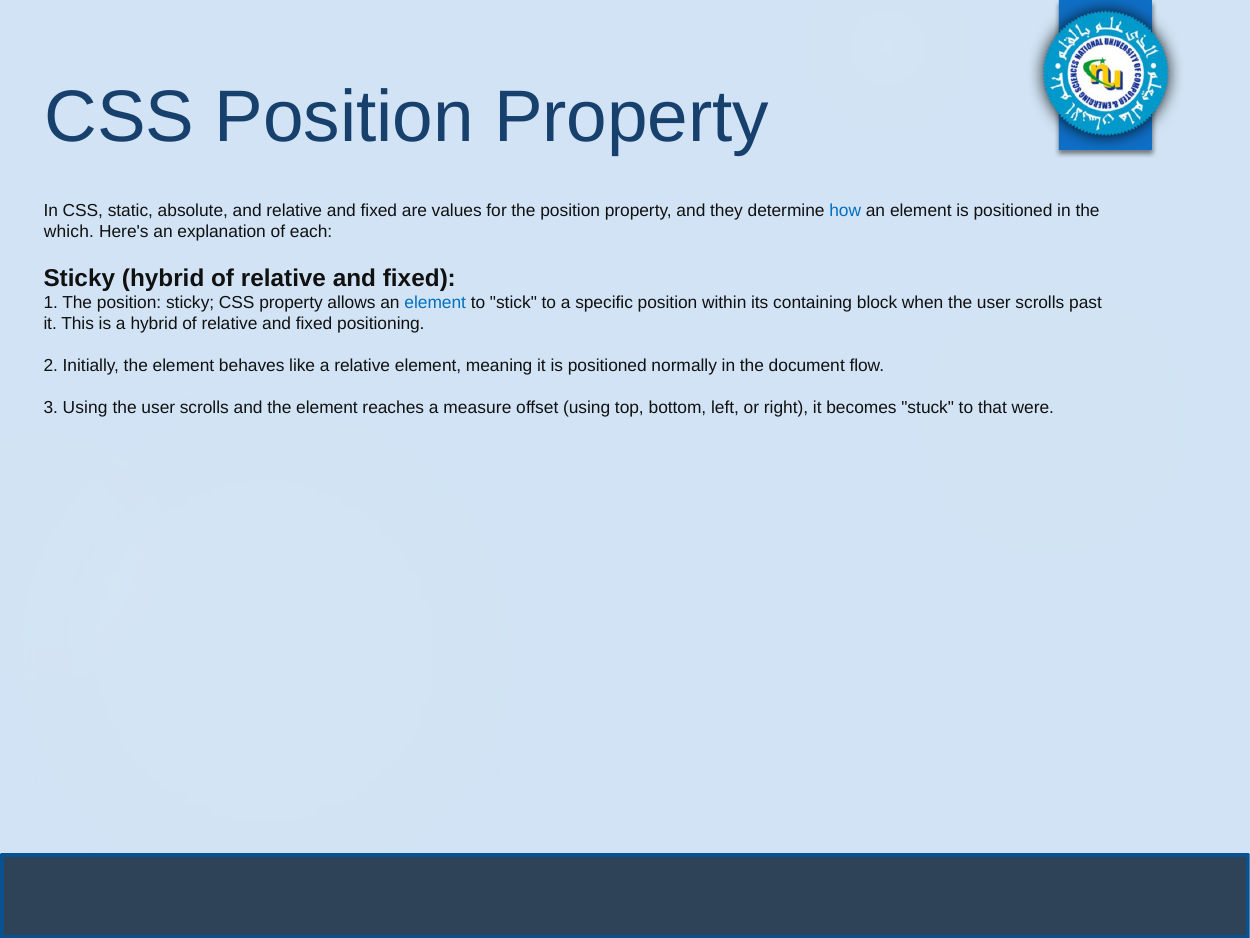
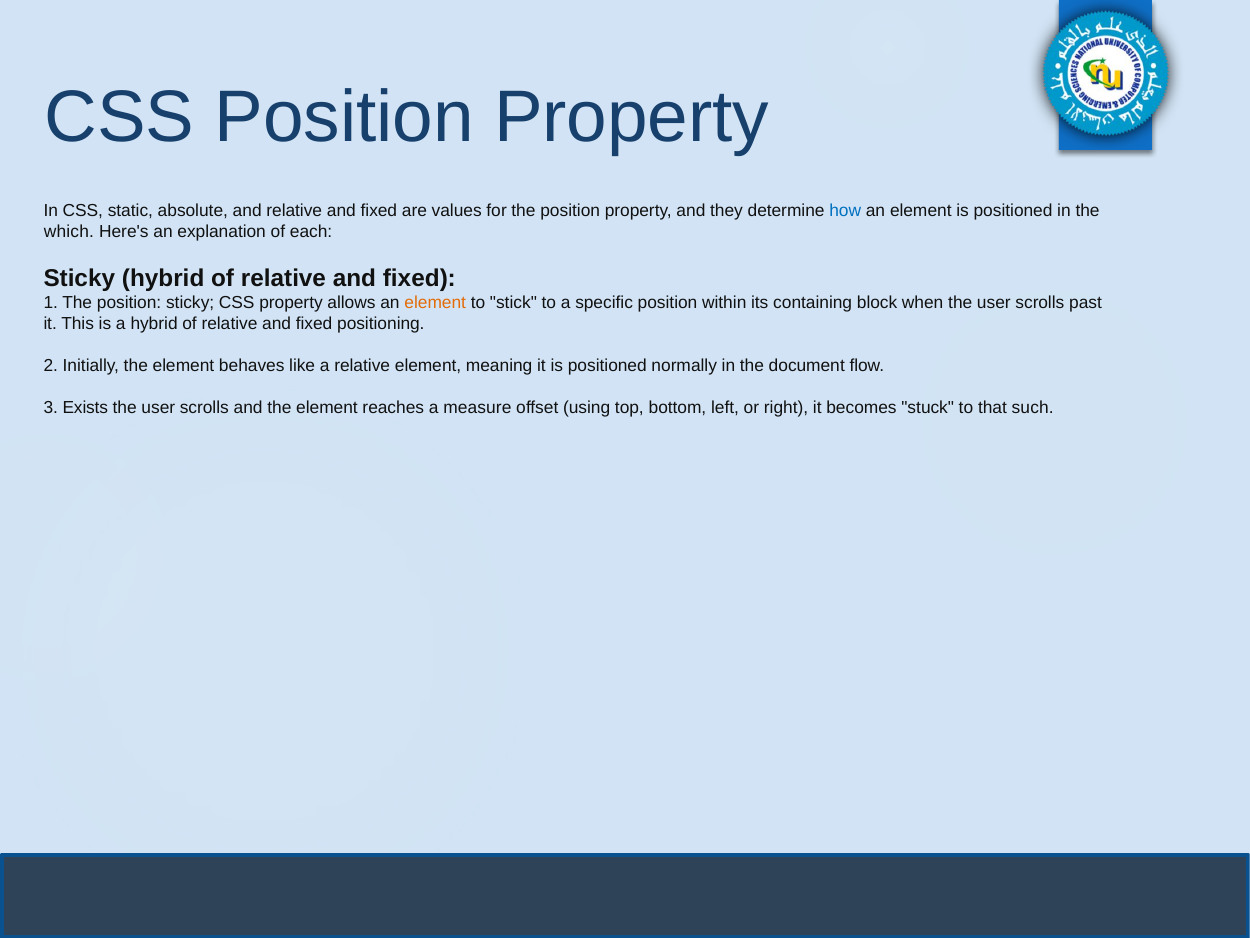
element at (435, 303) colour: blue -> orange
3 Using: Using -> Exists
were: were -> such
